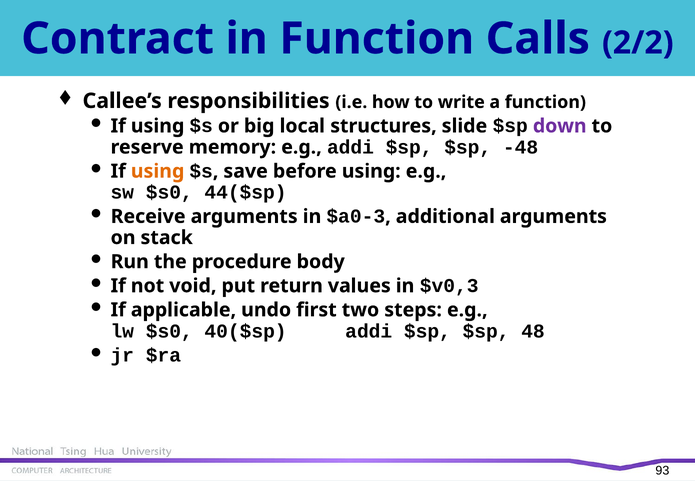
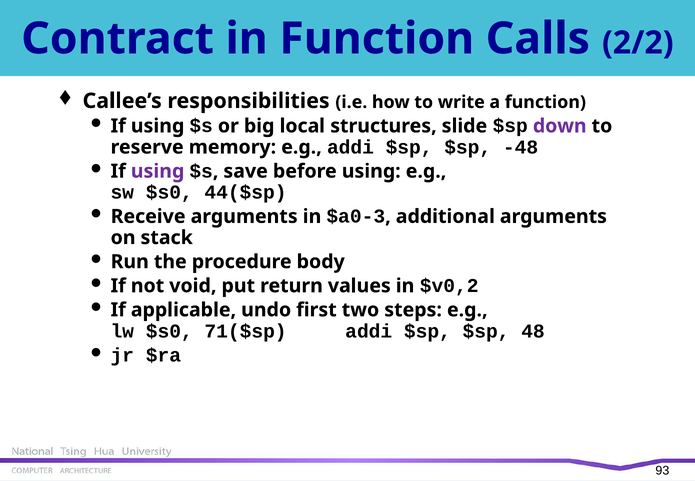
using at (158, 171) colour: orange -> purple
$v0,3: $v0,3 -> $v0,2
40($sp: 40($sp -> 71($sp
